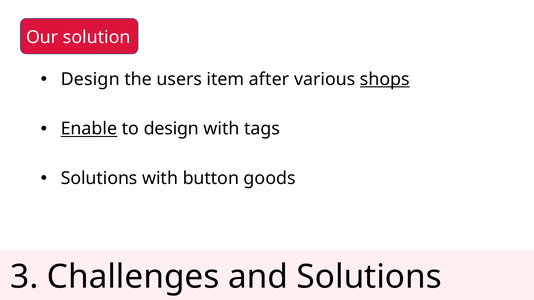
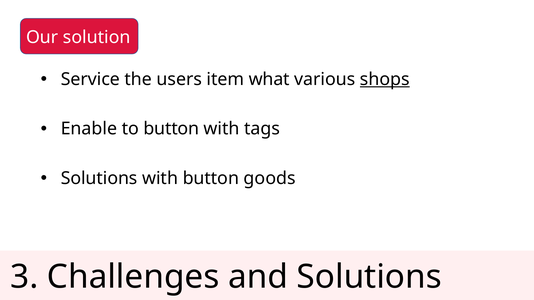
Design at (90, 79): Design -> Service
after: after -> what
Enable underline: present -> none
to design: design -> button
